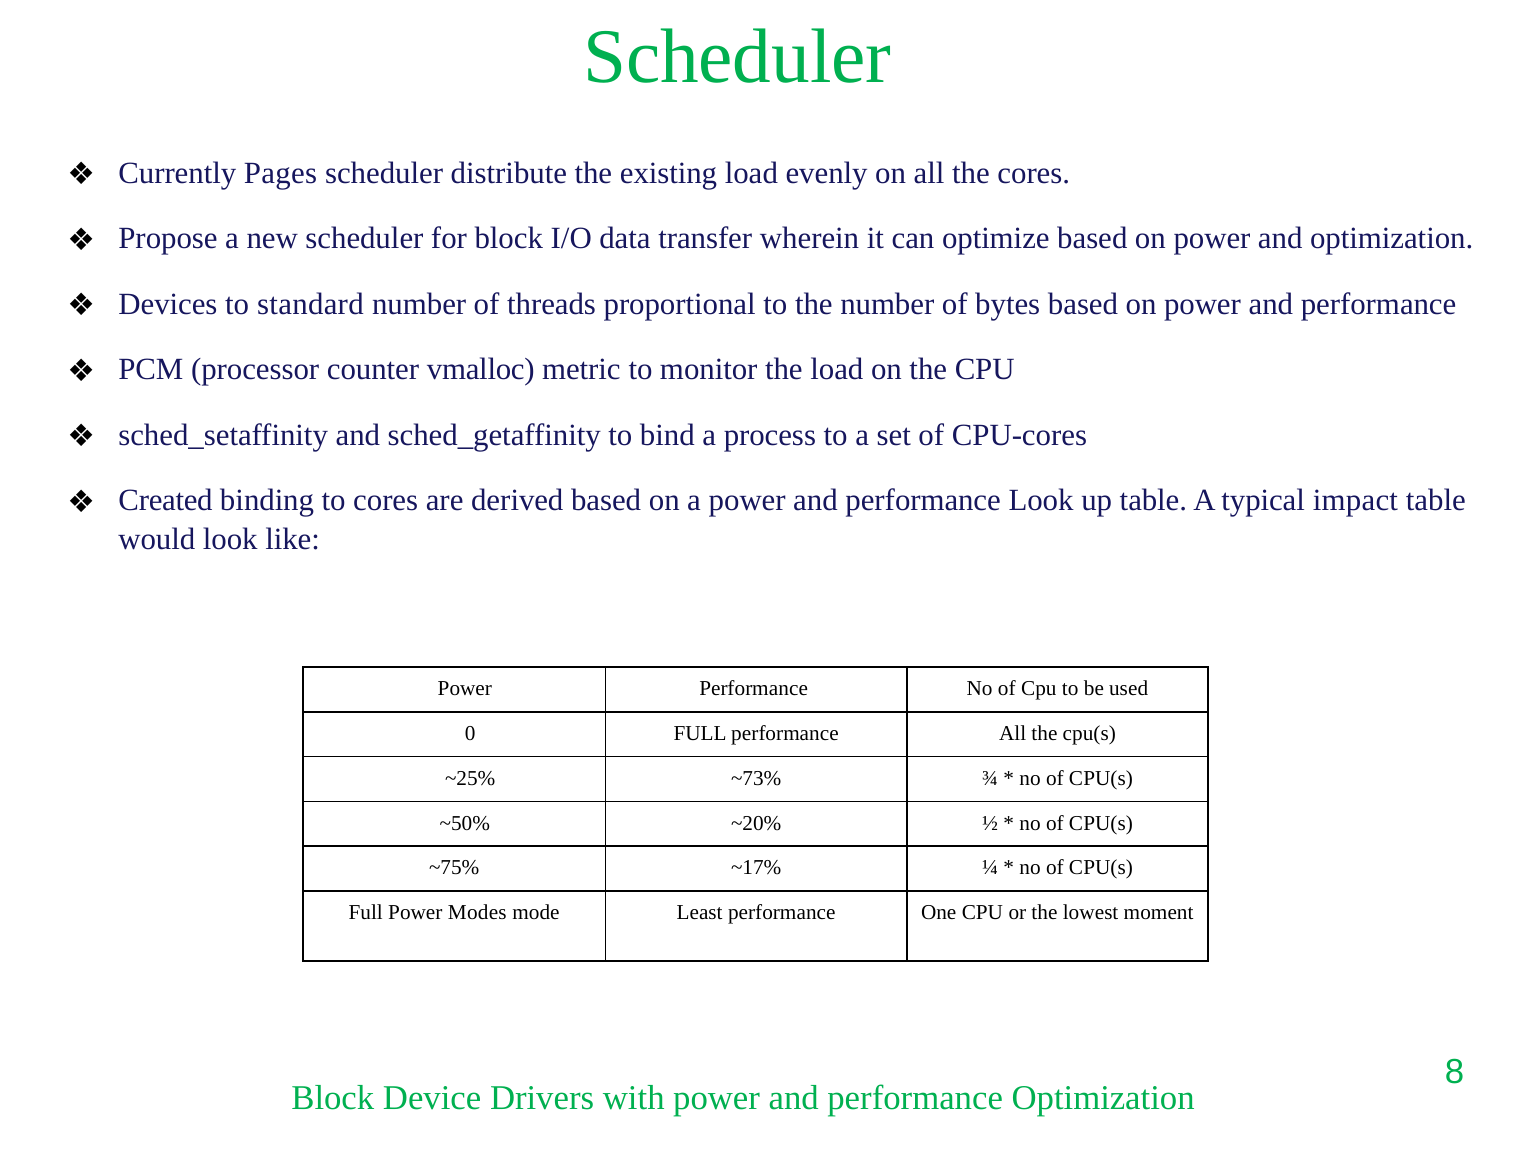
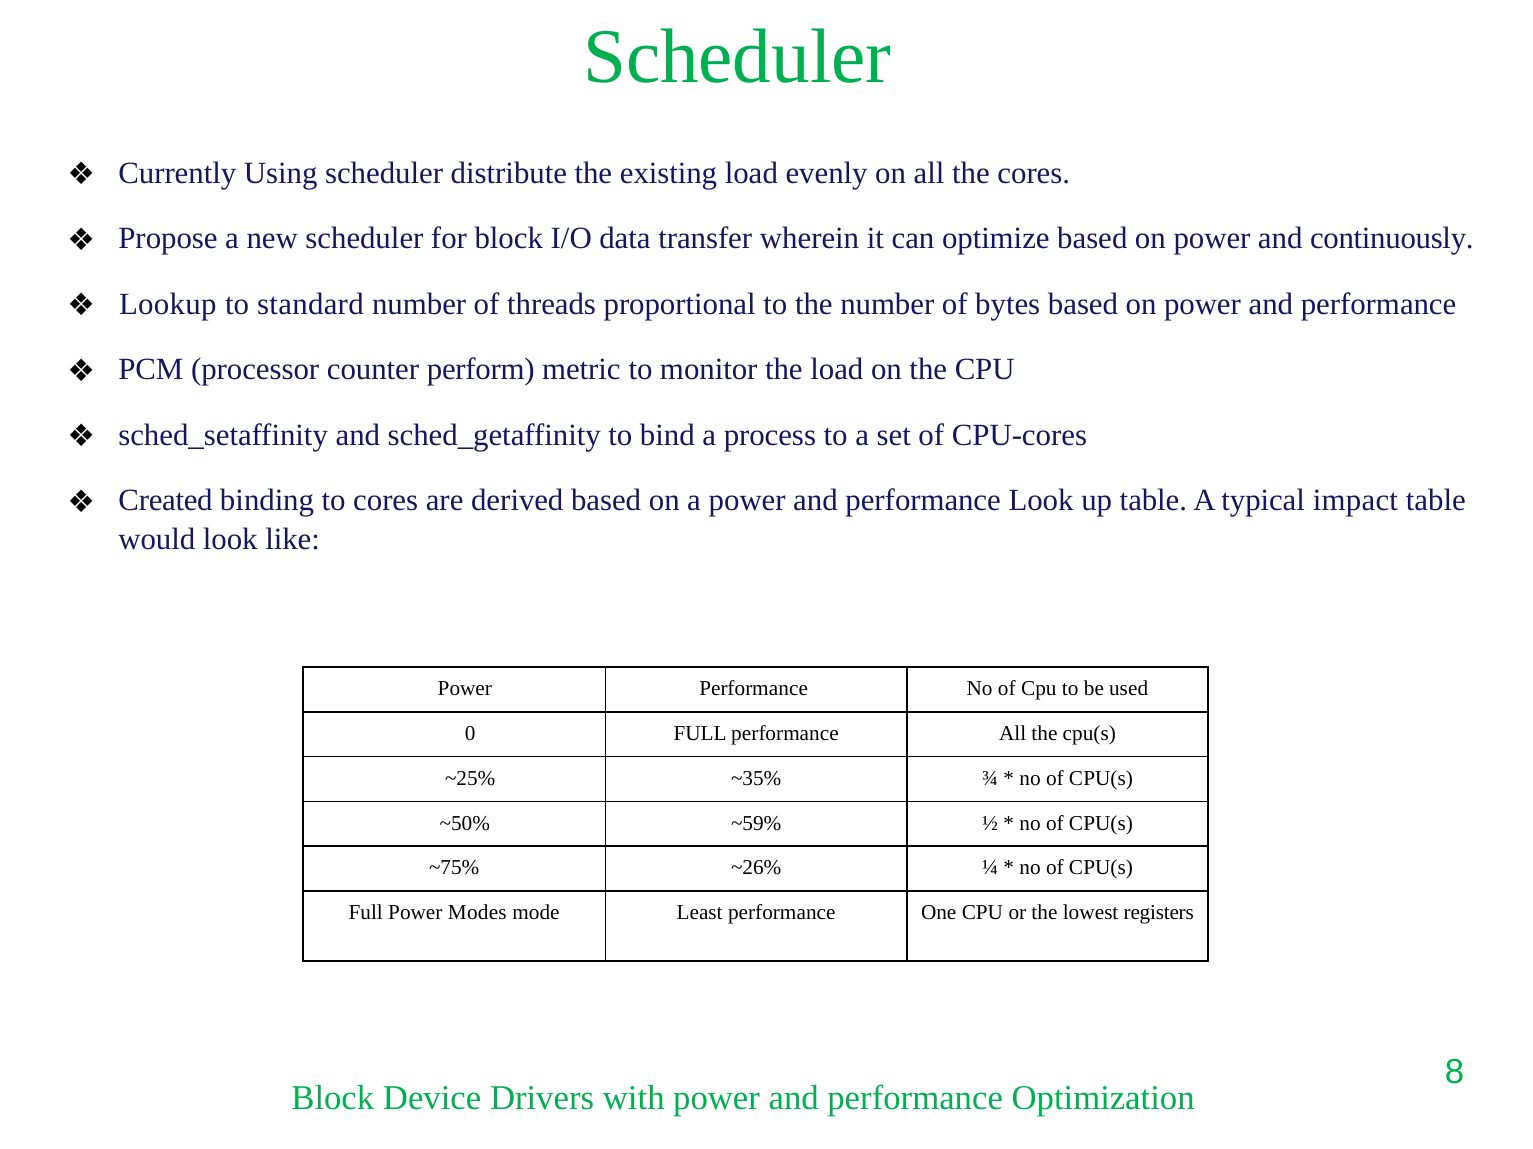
Pages: Pages -> Using
and optimization: optimization -> continuously
Devices: Devices -> Lookup
vmalloc: vmalloc -> perform
~73%: ~73% -> ~35%
~20%: ~20% -> ~59%
~17%: ~17% -> ~26%
moment: moment -> registers
